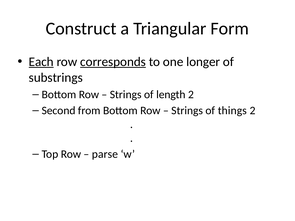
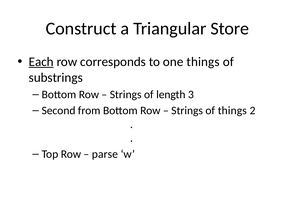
Form: Form -> Store
corresponds underline: present -> none
one longer: longer -> things
length 2: 2 -> 3
